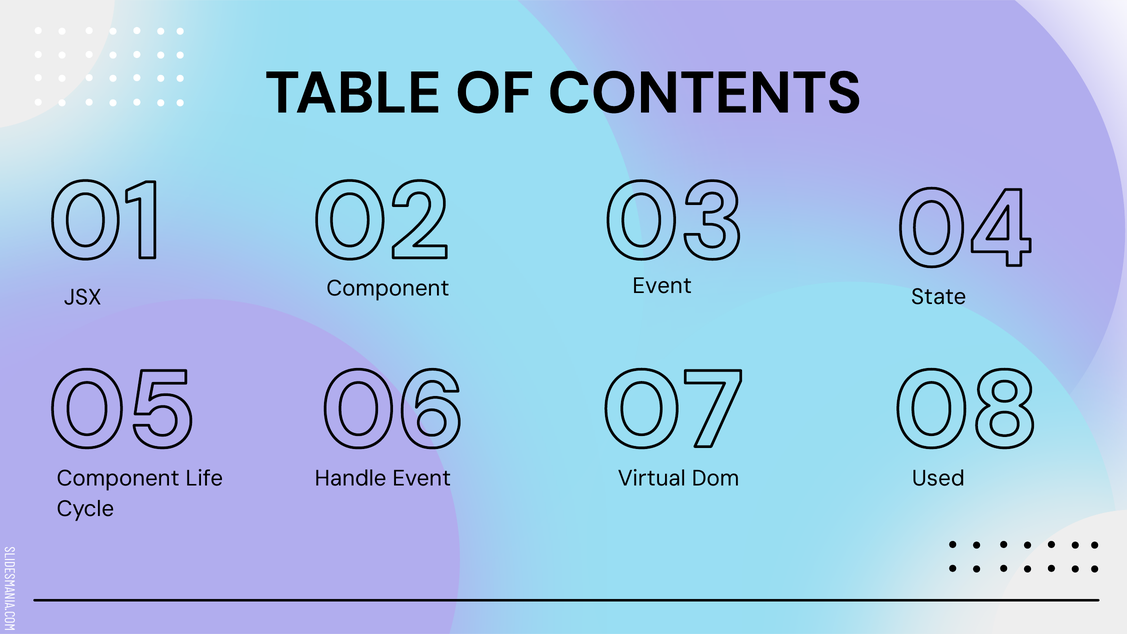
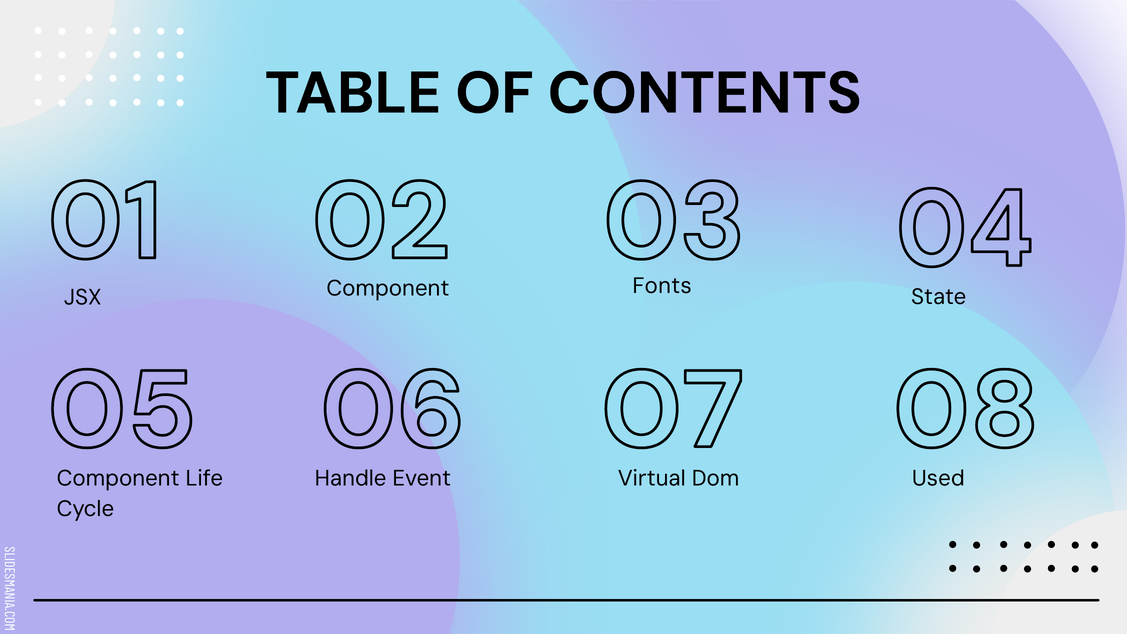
Event at (662, 286): Event -> Fonts
